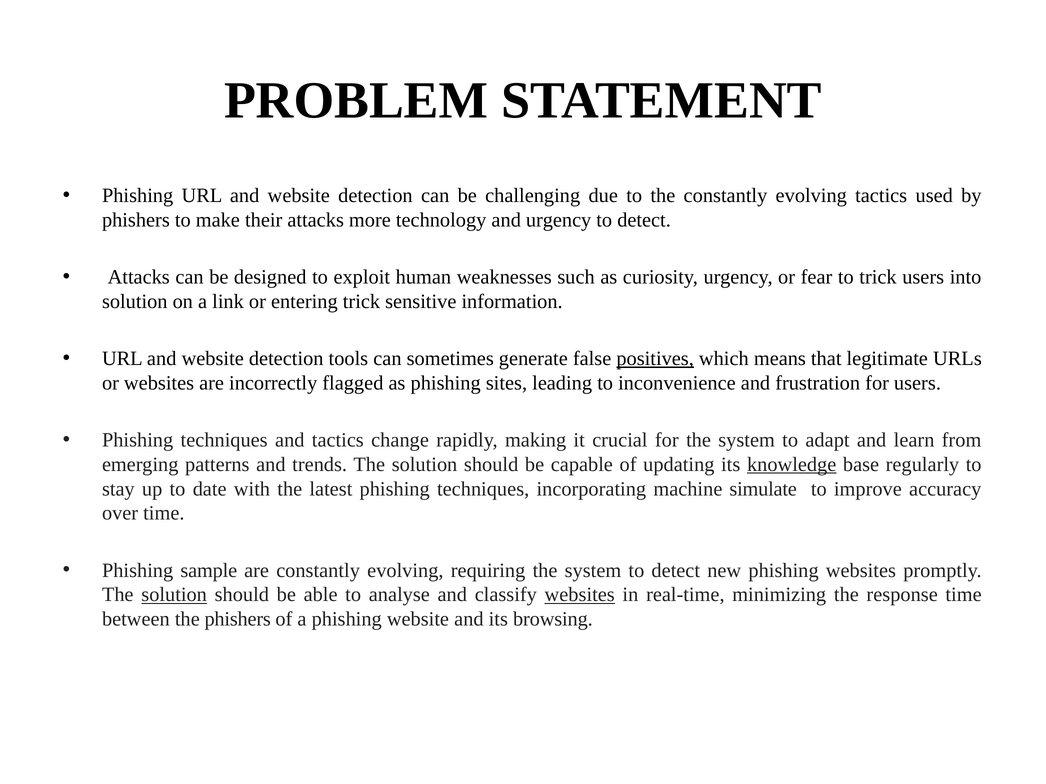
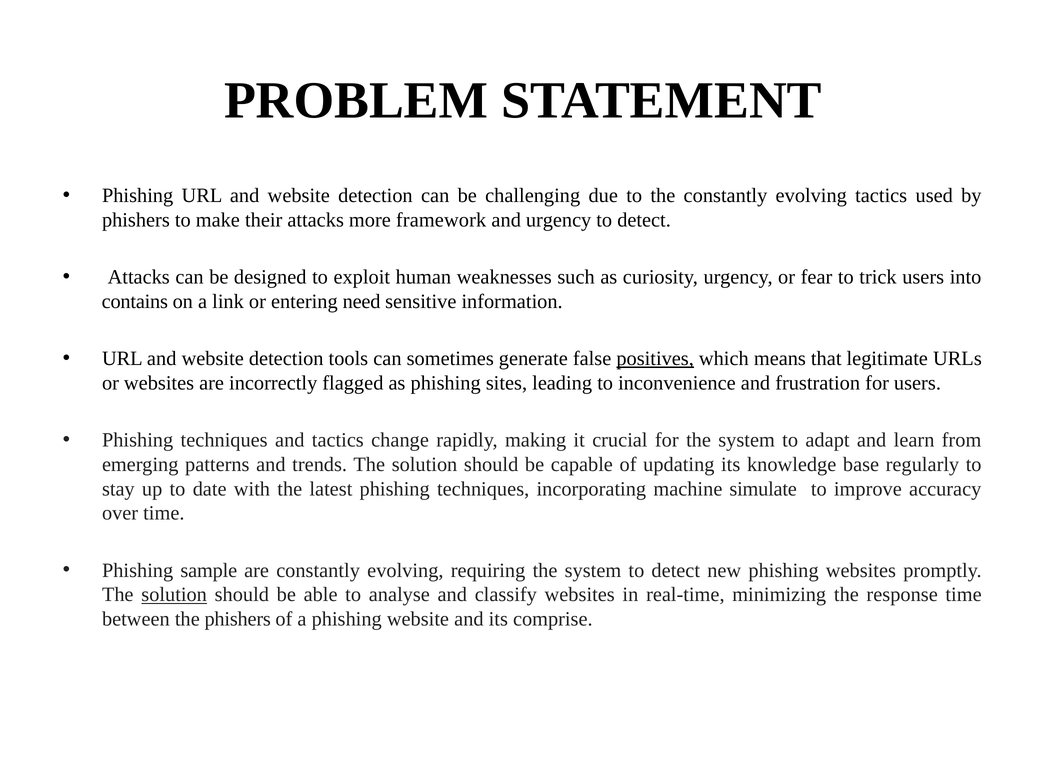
technology: technology -> framework
solution at (135, 302): solution -> contains
entering trick: trick -> need
knowledge underline: present -> none
websites at (580, 595) underline: present -> none
browsing: browsing -> comprise
